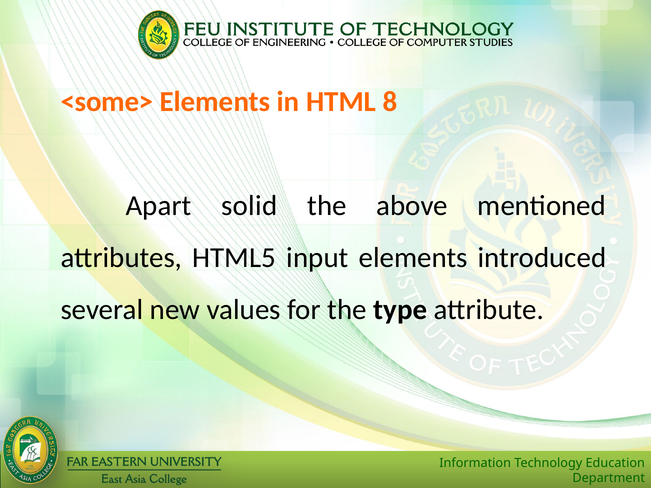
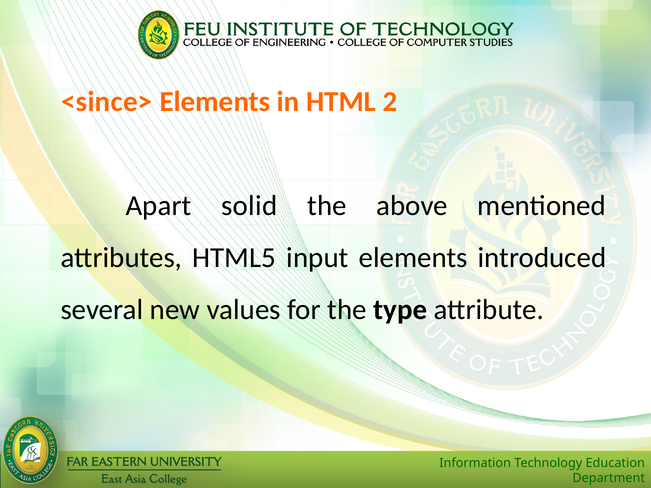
<some>: <some> -> <since>
8: 8 -> 2
